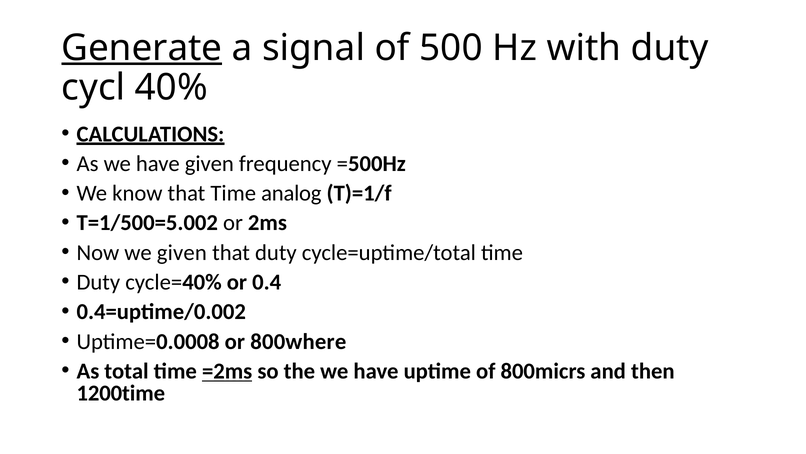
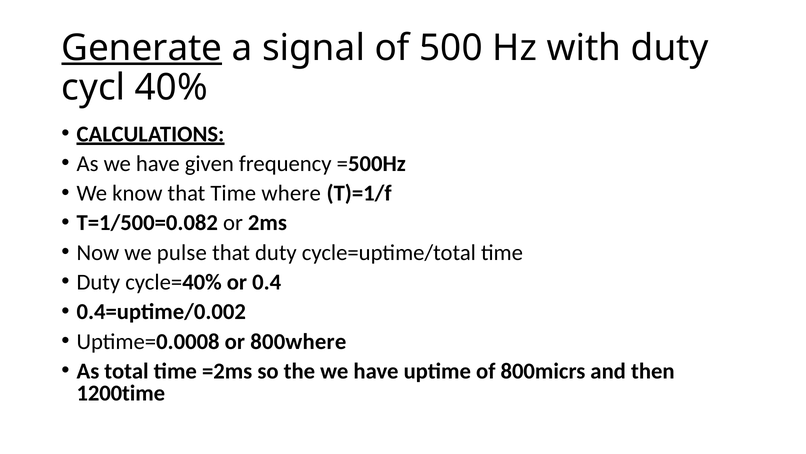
analog: analog -> where
T=1/500=5.002: T=1/500=5.002 -> T=1/500=0.082
we given: given -> pulse
=2ms underline: present -> none
